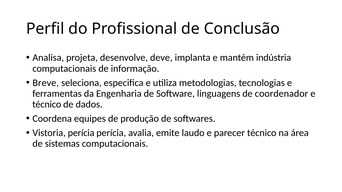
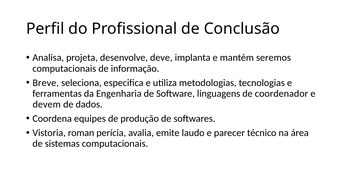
indústria: indústria -> seremos
técnico at (47, 104): técnico -> devem
Vistoria perícia: perícia -> roman
